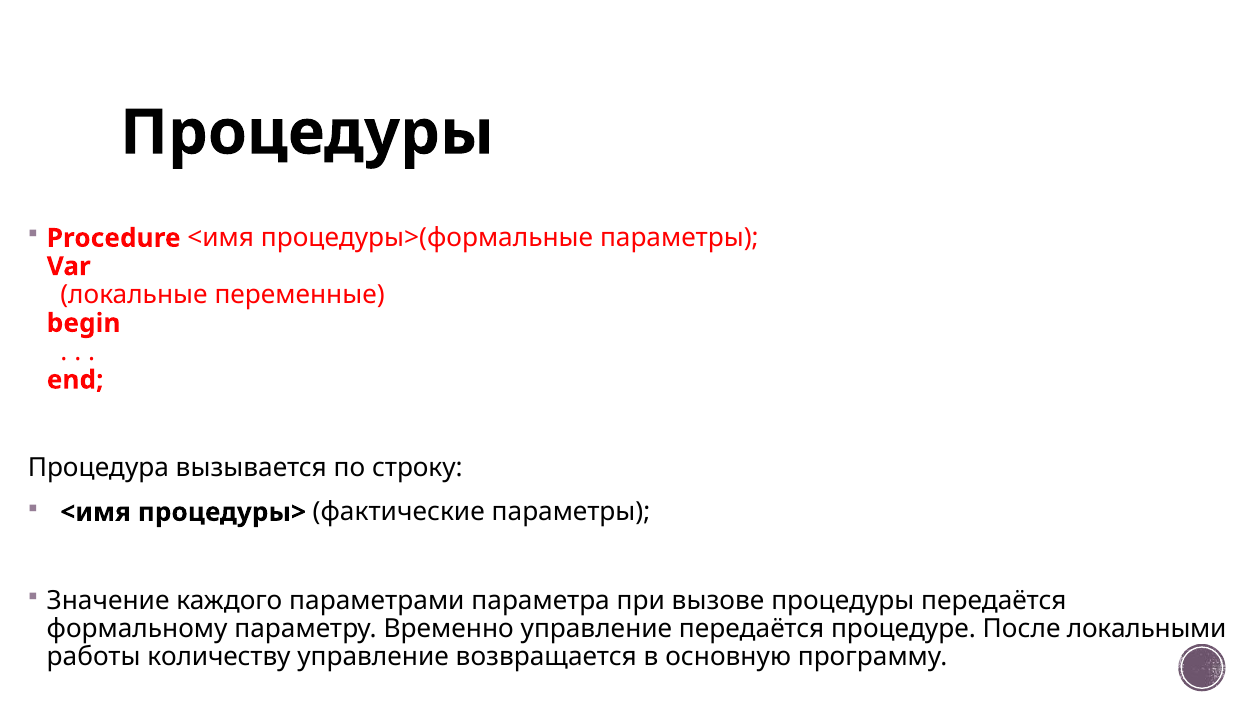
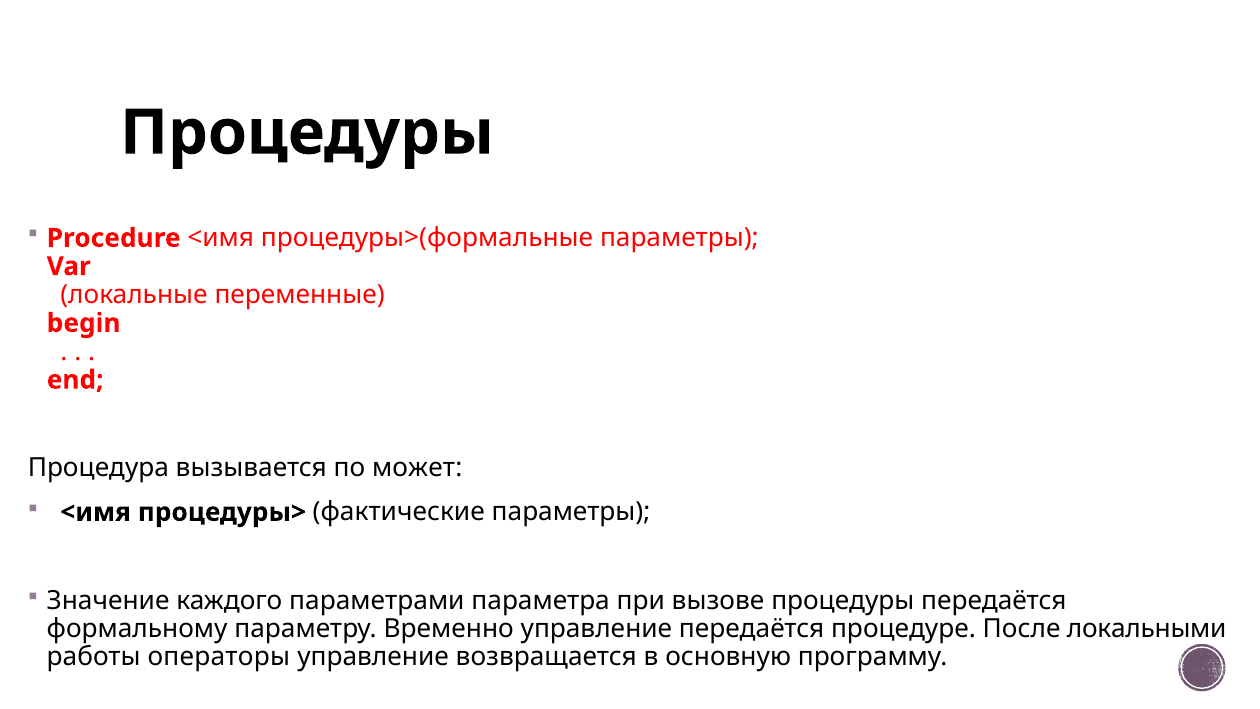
строку: строку -> может
количеству: количеству -> операторы
